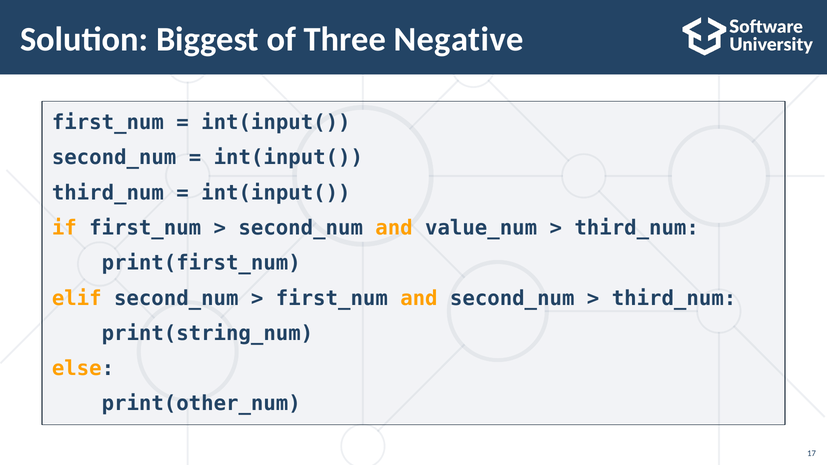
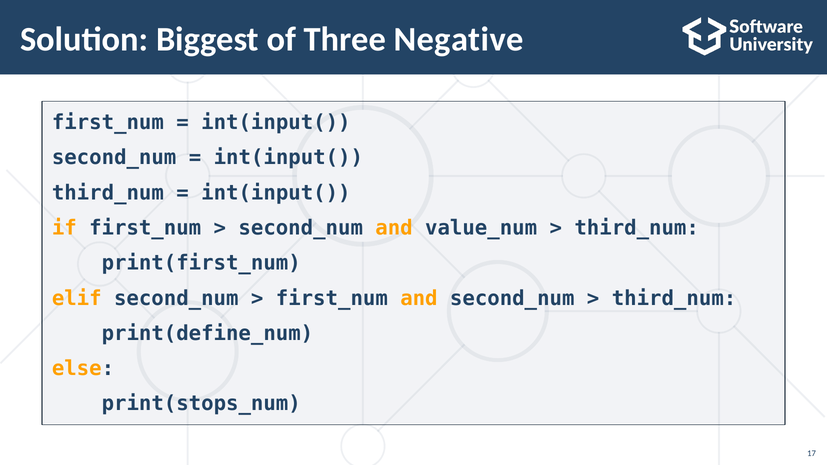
print(string_num: print(string_num -> print(define_num
print(other_num: print(other_num -> print(stops_num
